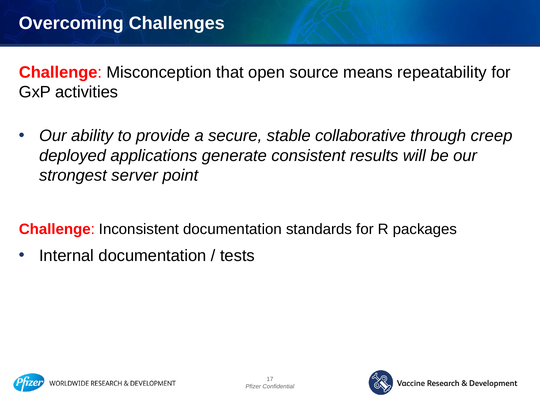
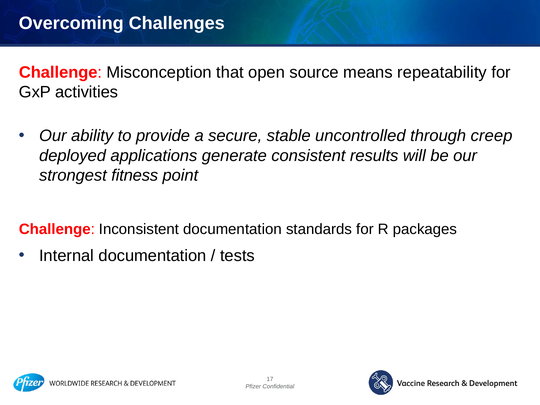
collaborative: collaborative -> uncontrolled
server: server -> fitness
